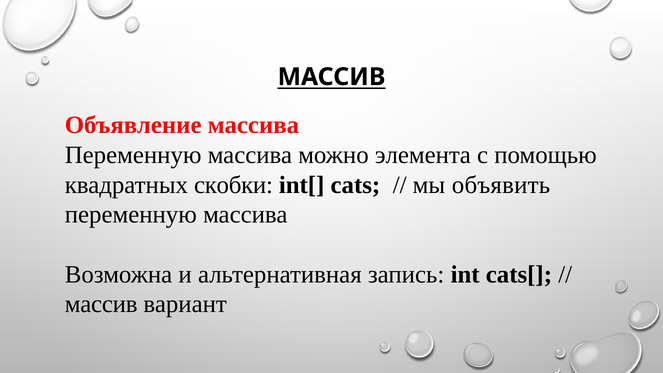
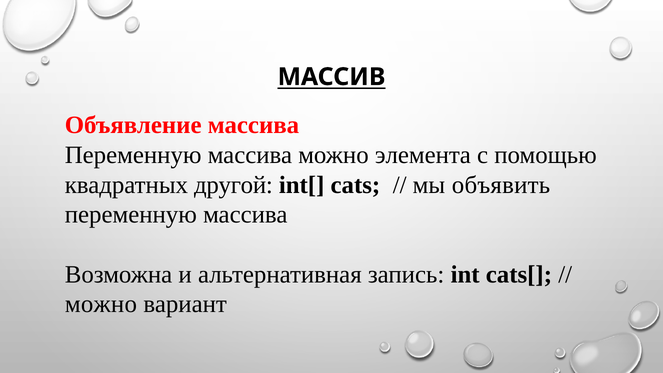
скобки: скобки -> другой
массив at (101, 304): массив -> можно
